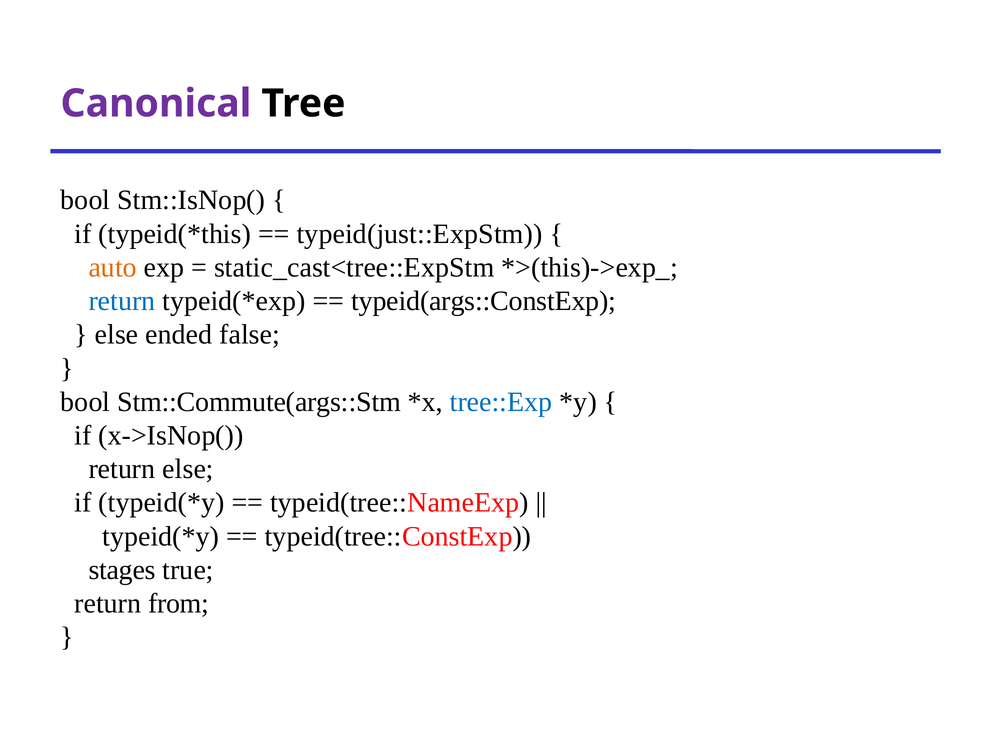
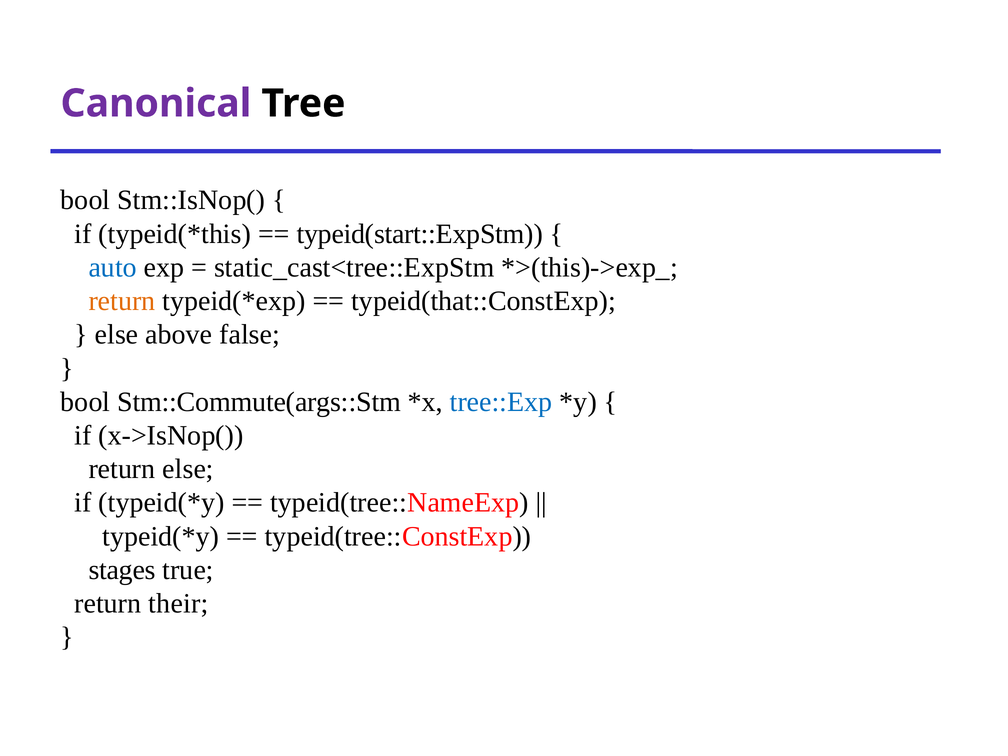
typeid(just::ExpStm: typeid(just::ExpStm -> typeid(start::ExpStm
auto colour: orange -> blue
return at (122, 301) colour: blue -> orange
typeid(args::ConstExp: typeid(args::ConstExp -> typeid(that::ConstExp
ended: ended -> above
from: from -> their
